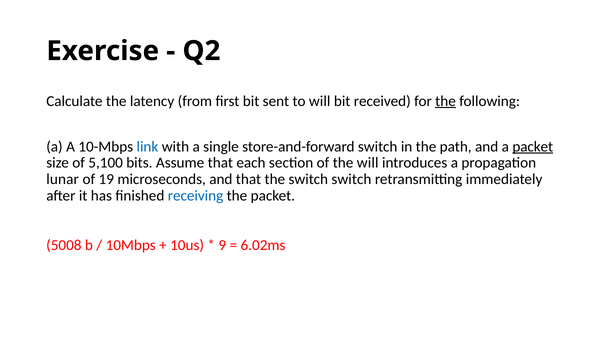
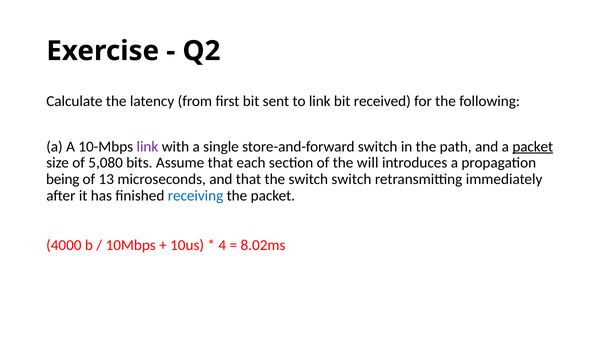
to will: will -> link
the at (446, 101) underline: present -> none
link at (147, 147) colour: blue -> purple
5,100: 5,100 -> 5,080
lunar: lunar -> being
19: 19 -> 13
5008: 5008 -> 4000
9: 9 -> 4
6.02ms: 6.02ms -> 8.02ms
